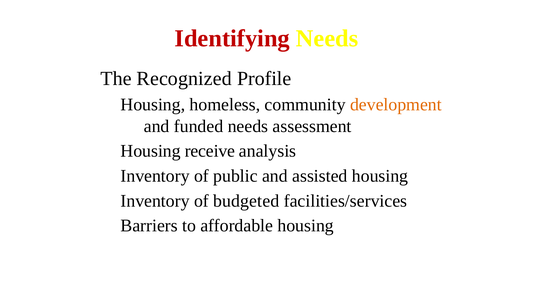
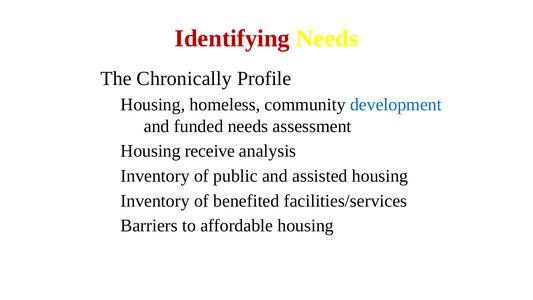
Recognized: Recognized -> Chronically
development colour: orange -> blue
budgeted: budgeted -> benefited
